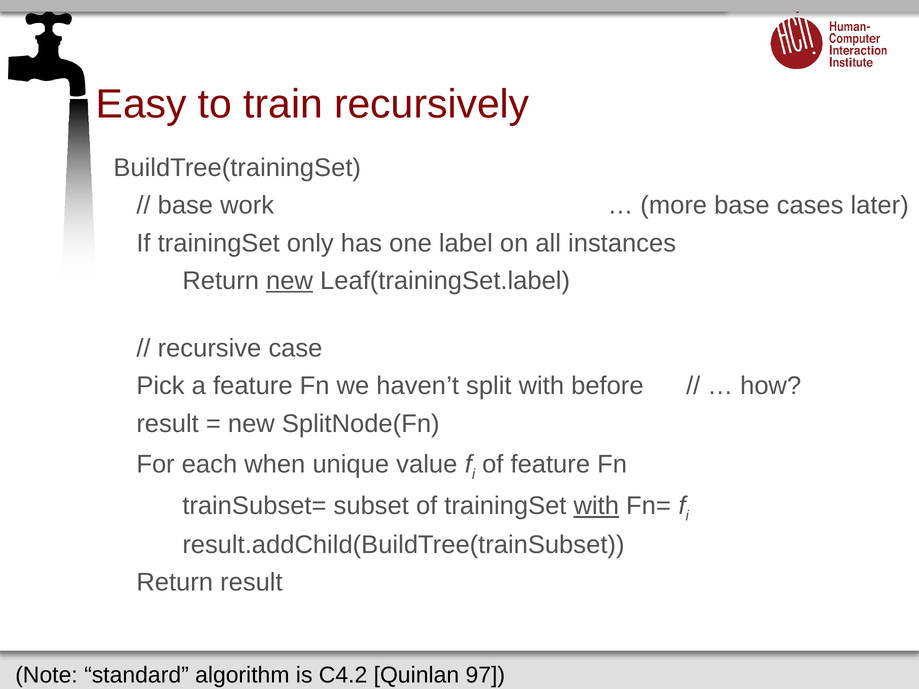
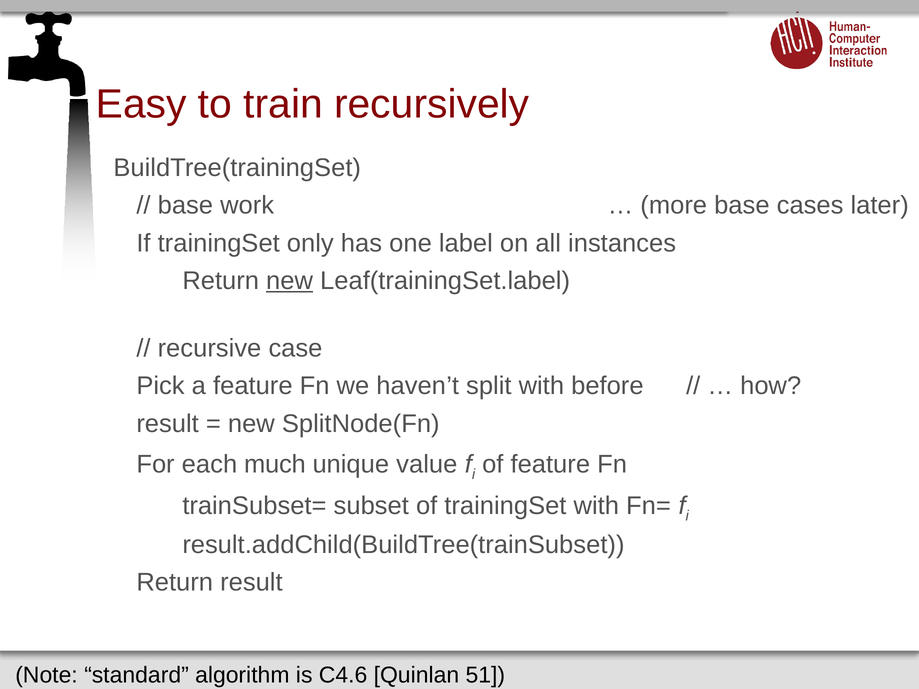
when: when -> much
with at (596, 506) underline: present -> none
C4.2: C4.2 -> C4.6
97: 97 -> 51
